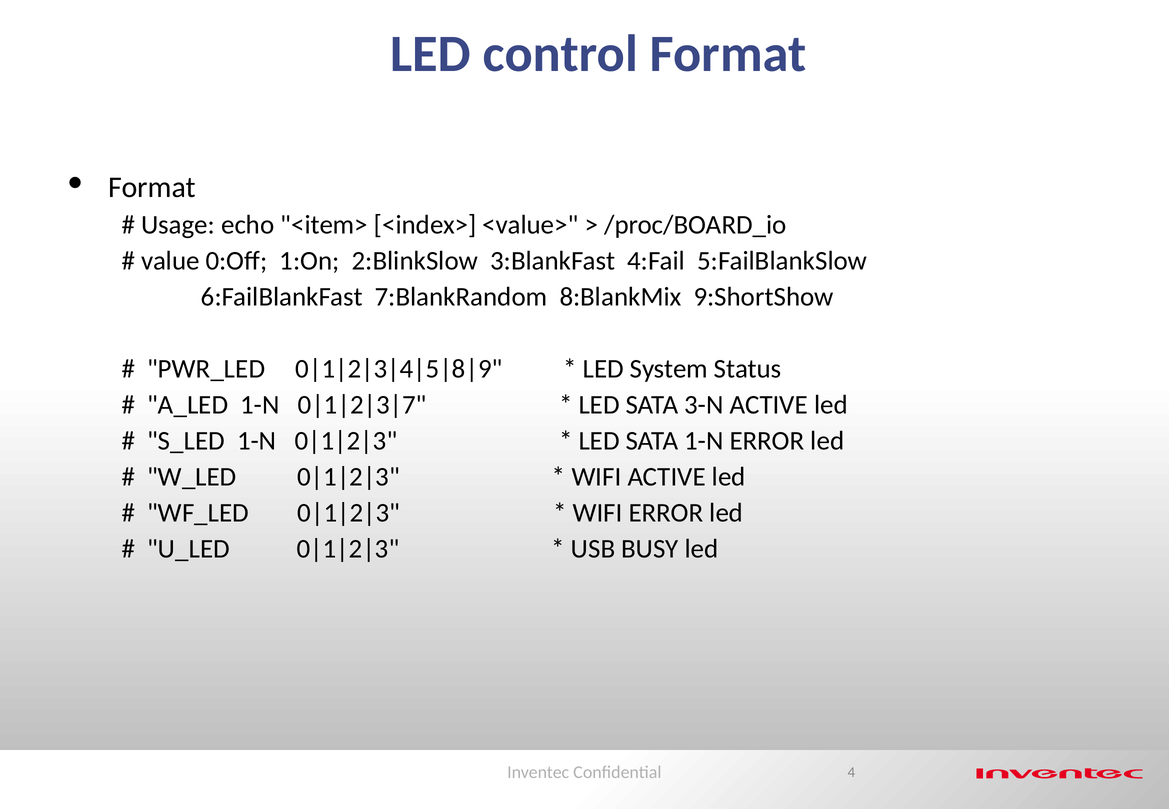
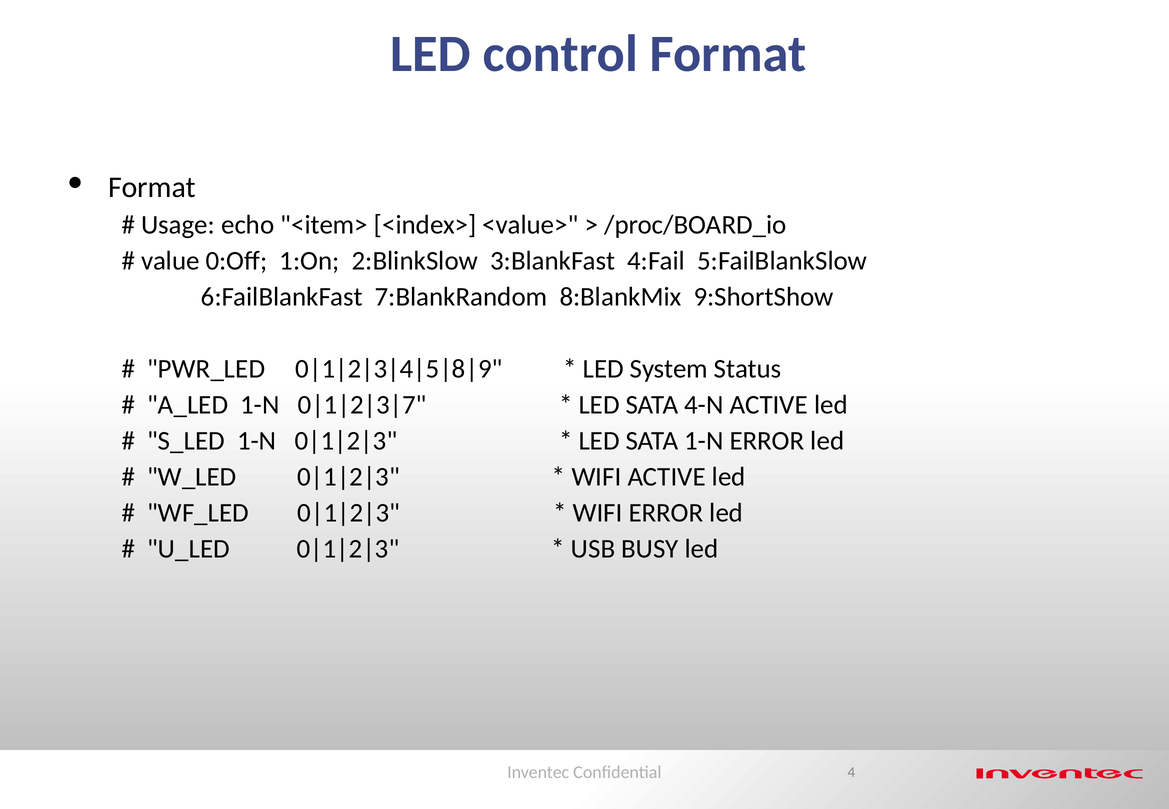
3-N: 3-N -> 4-N
